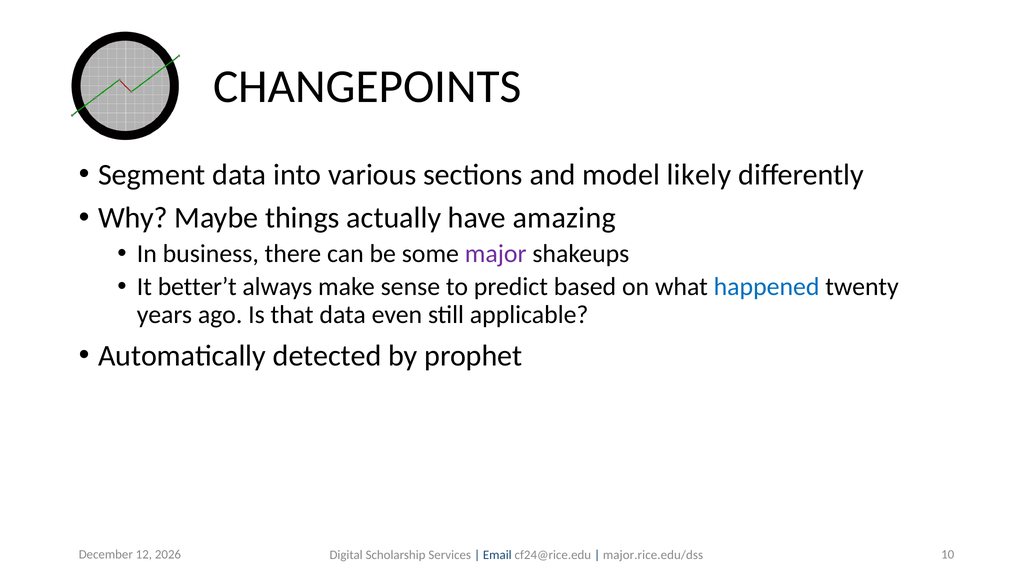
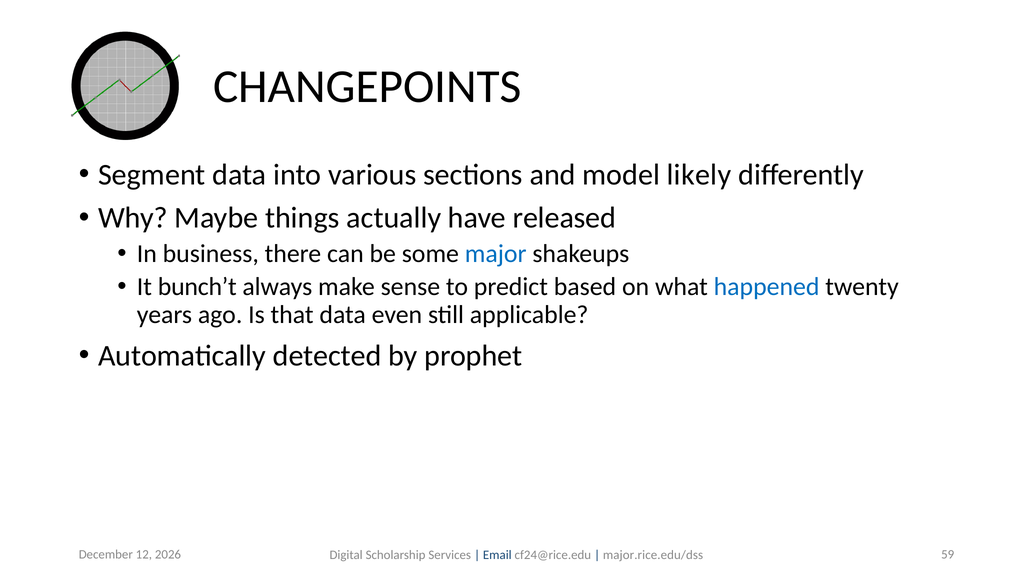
amazing: amazing -> released
major colour: purple -> blue
better’t: better’t -> bunch’t
10: 10 -> 59
